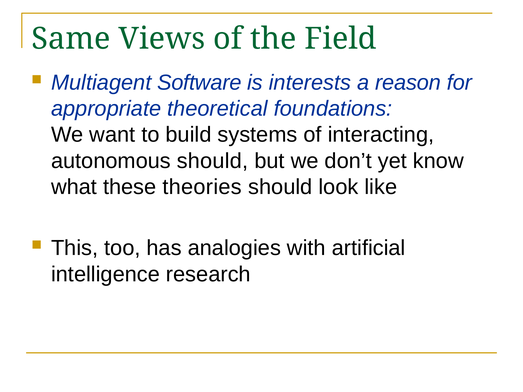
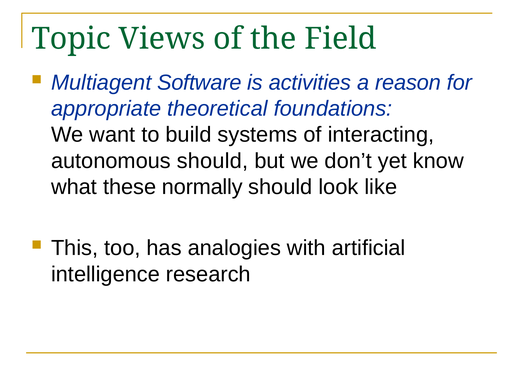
Same: Same -> Topic
interests: interests -> activities
theories: theories -> normally
